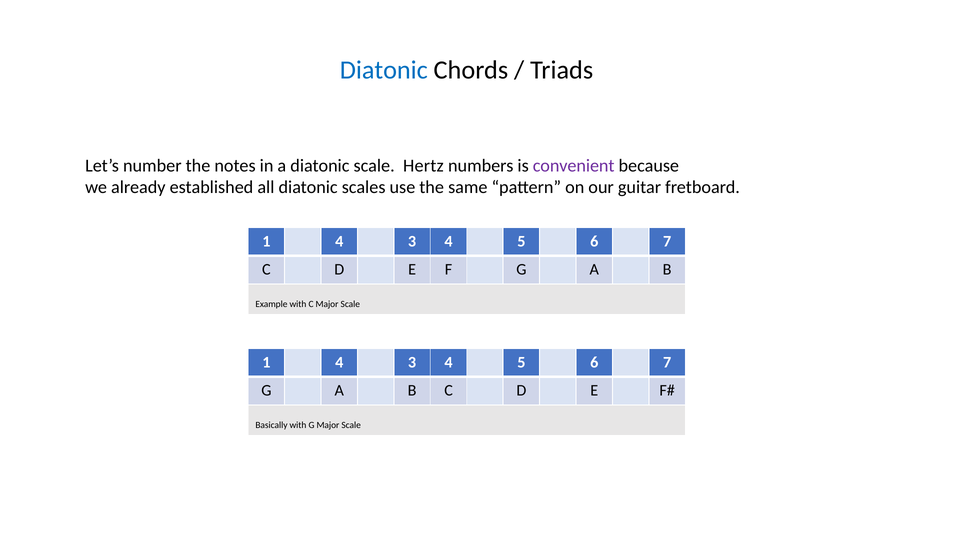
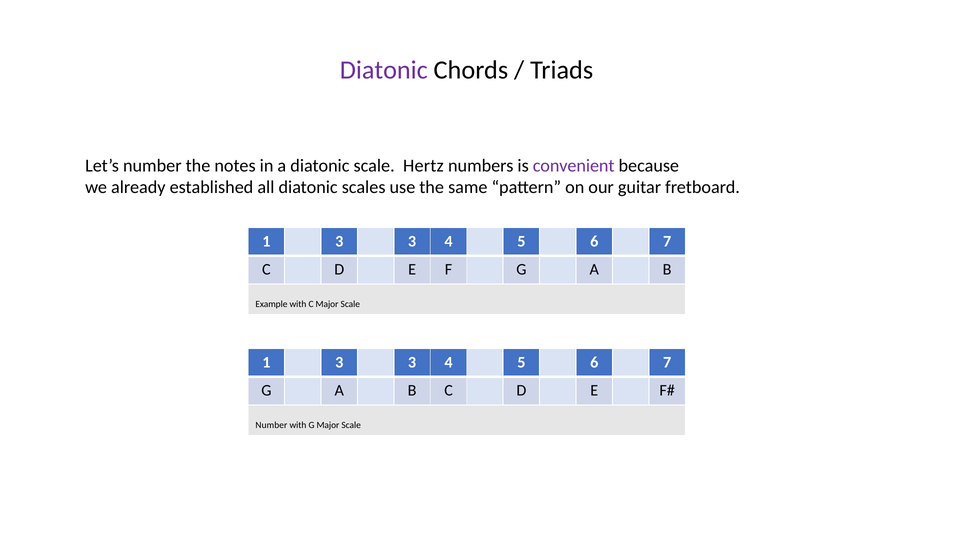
Diatonic at (384, 70) colour: blue -> purple
4 at (339, 241): 4 -> 3
4 at (339, 362): 4 -> 3
Basically at (271, 425): Basically -> Number
